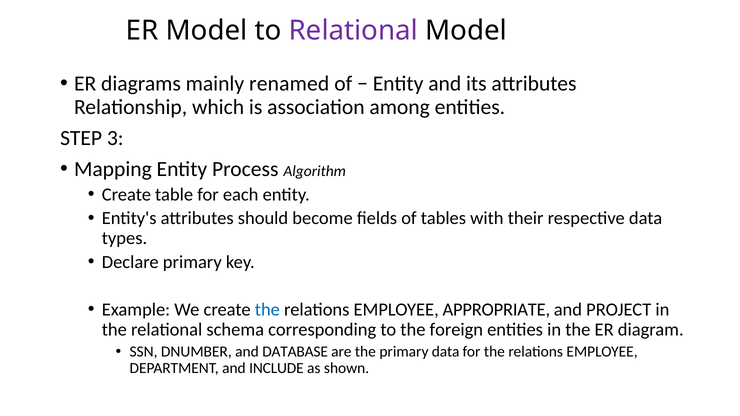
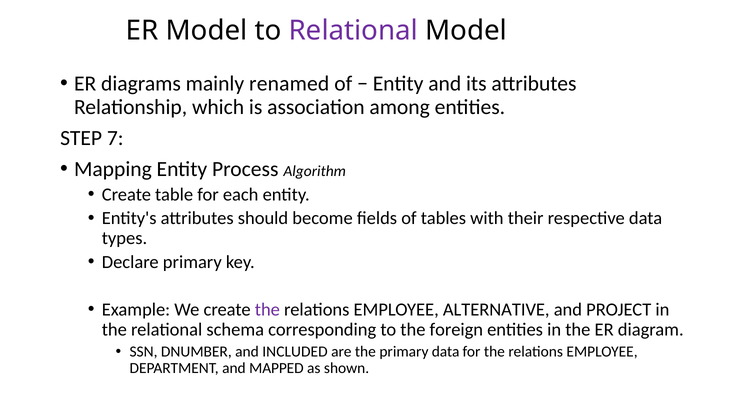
3: 3 -> 7
the at (267, 310) colour: blue -> purple
APPROPRIATE: APPROPRIATE -> ALTERNATIVE
DATABASE: DATABASE -> INCLUDED
INCLUDE: INCLUDE -> MAPPED
